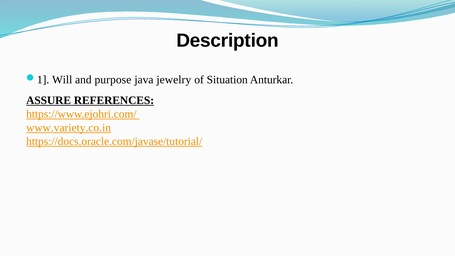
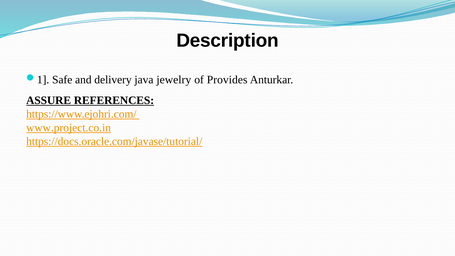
Will: Will -> Safe
purpose: purpose -> delivery
Situation: Situation -> Provides
www.variety.co.in: www.variety.co.in -> www.project.co.in
